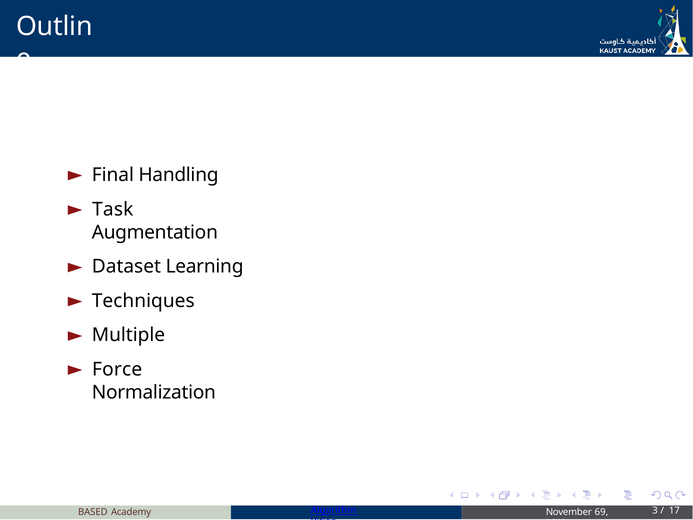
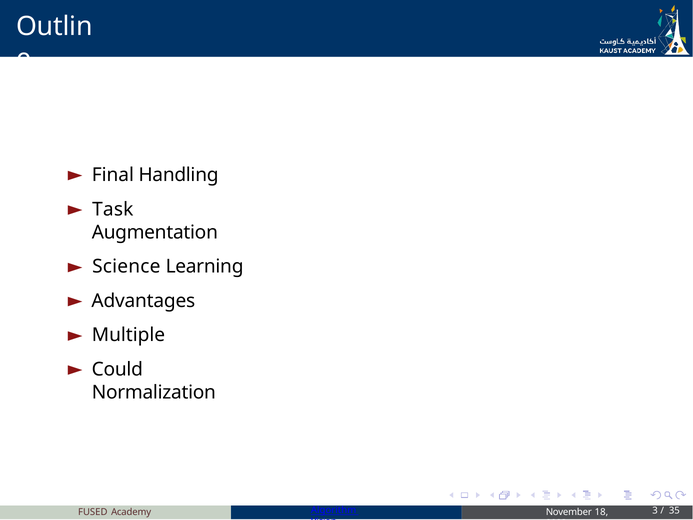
Dataset: Dataset -> Science
Techniques: Techniques -> Advantages
Force: Force -> Could
17: 17 -> 35
BASED: BASED -> FUSED
69: 69 -> 18
